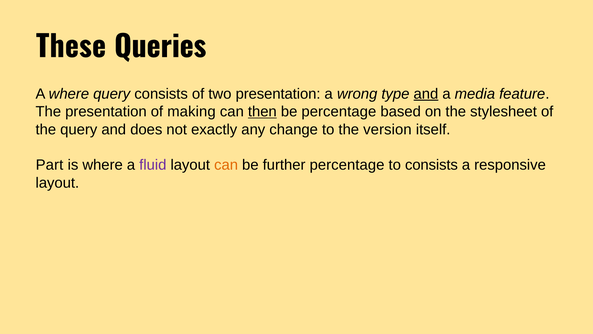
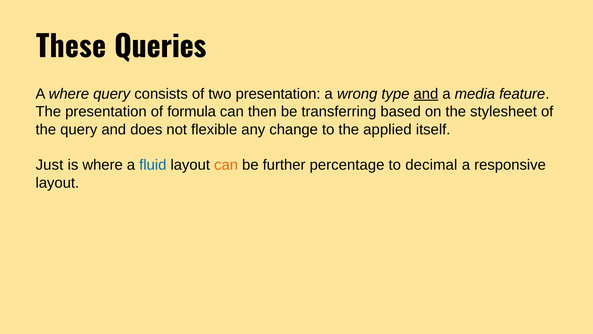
making: making -> formula
then underline: present -> none
be percentage: percentage -> transferring
exactly: exactly -> flexible
version: version -> applied
Part: Part -> Just
fluid colour: purple -> blue
to consists: consists -> decimal
